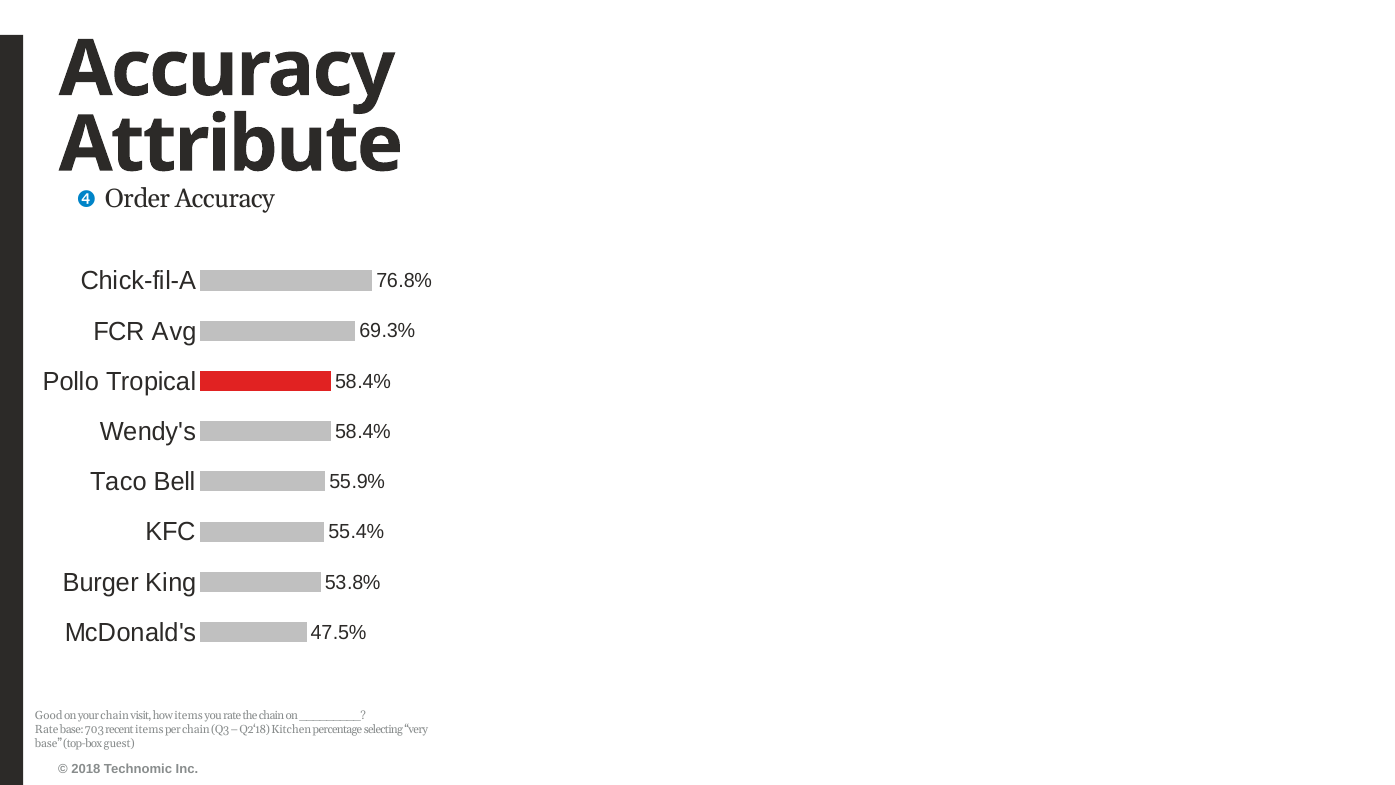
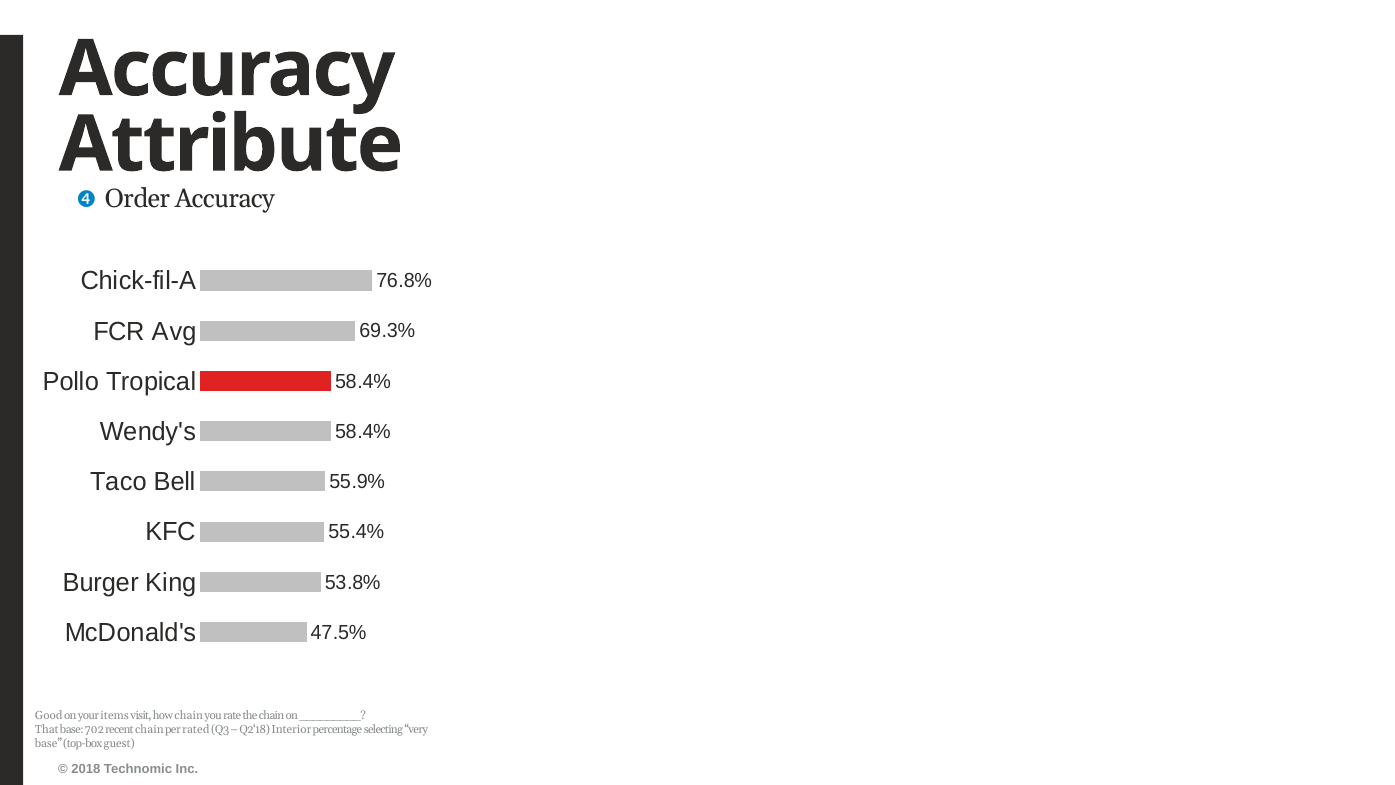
your chain: chain -> items
how items: items -> chain
Rate at (47, 729): Rate -> That
703: 703 -> 702
recent items: items -> chain
per chain: chain -> rated
Kitchen: Kitchen -> Interior
